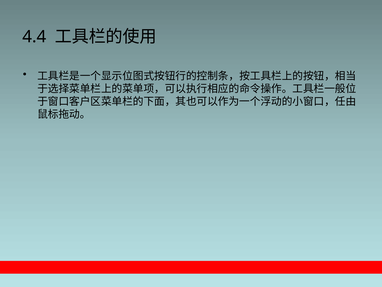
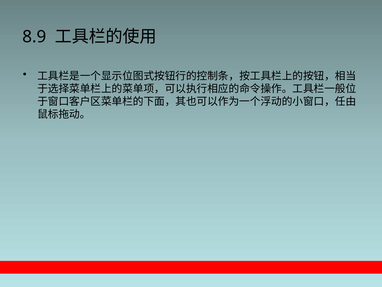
4.4: 4.4 -> 8.9
